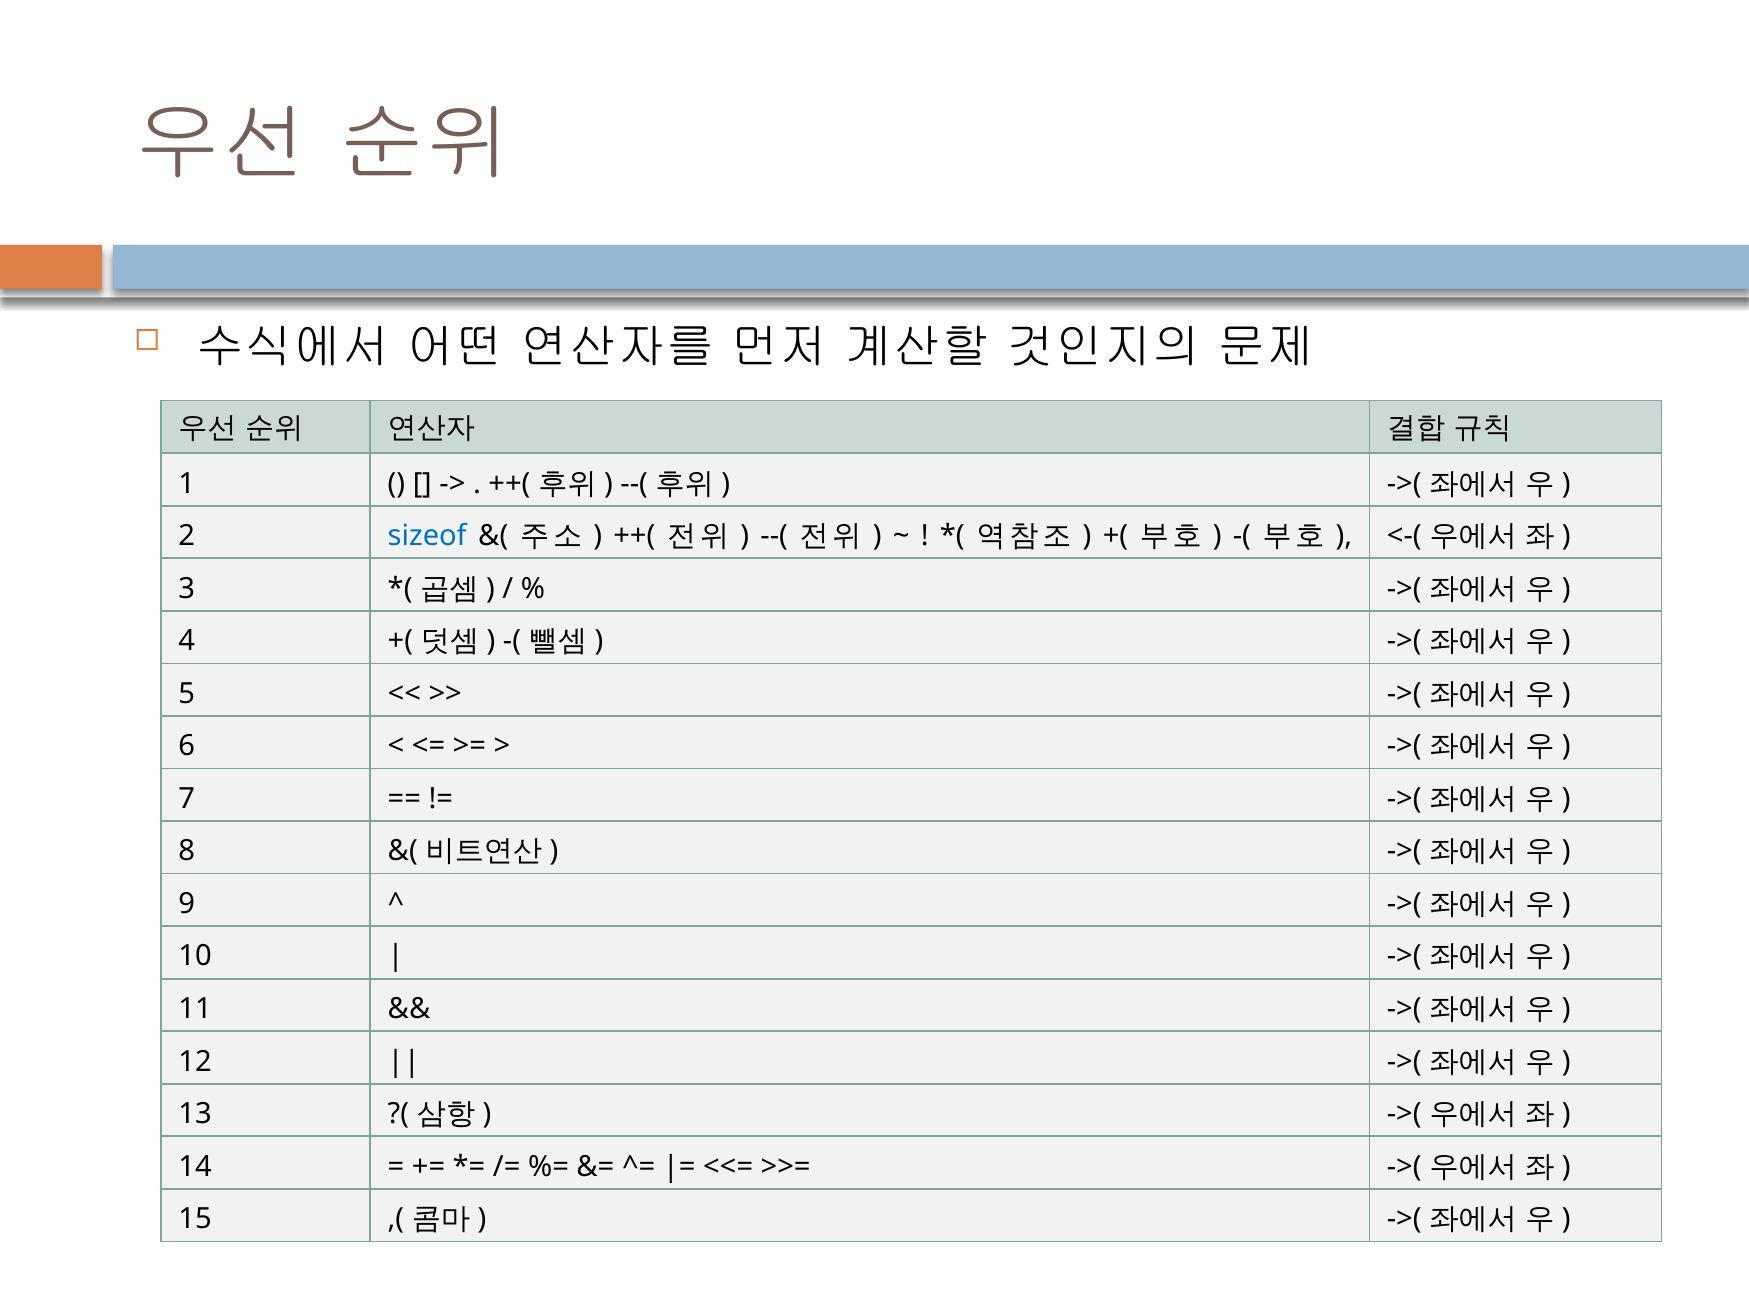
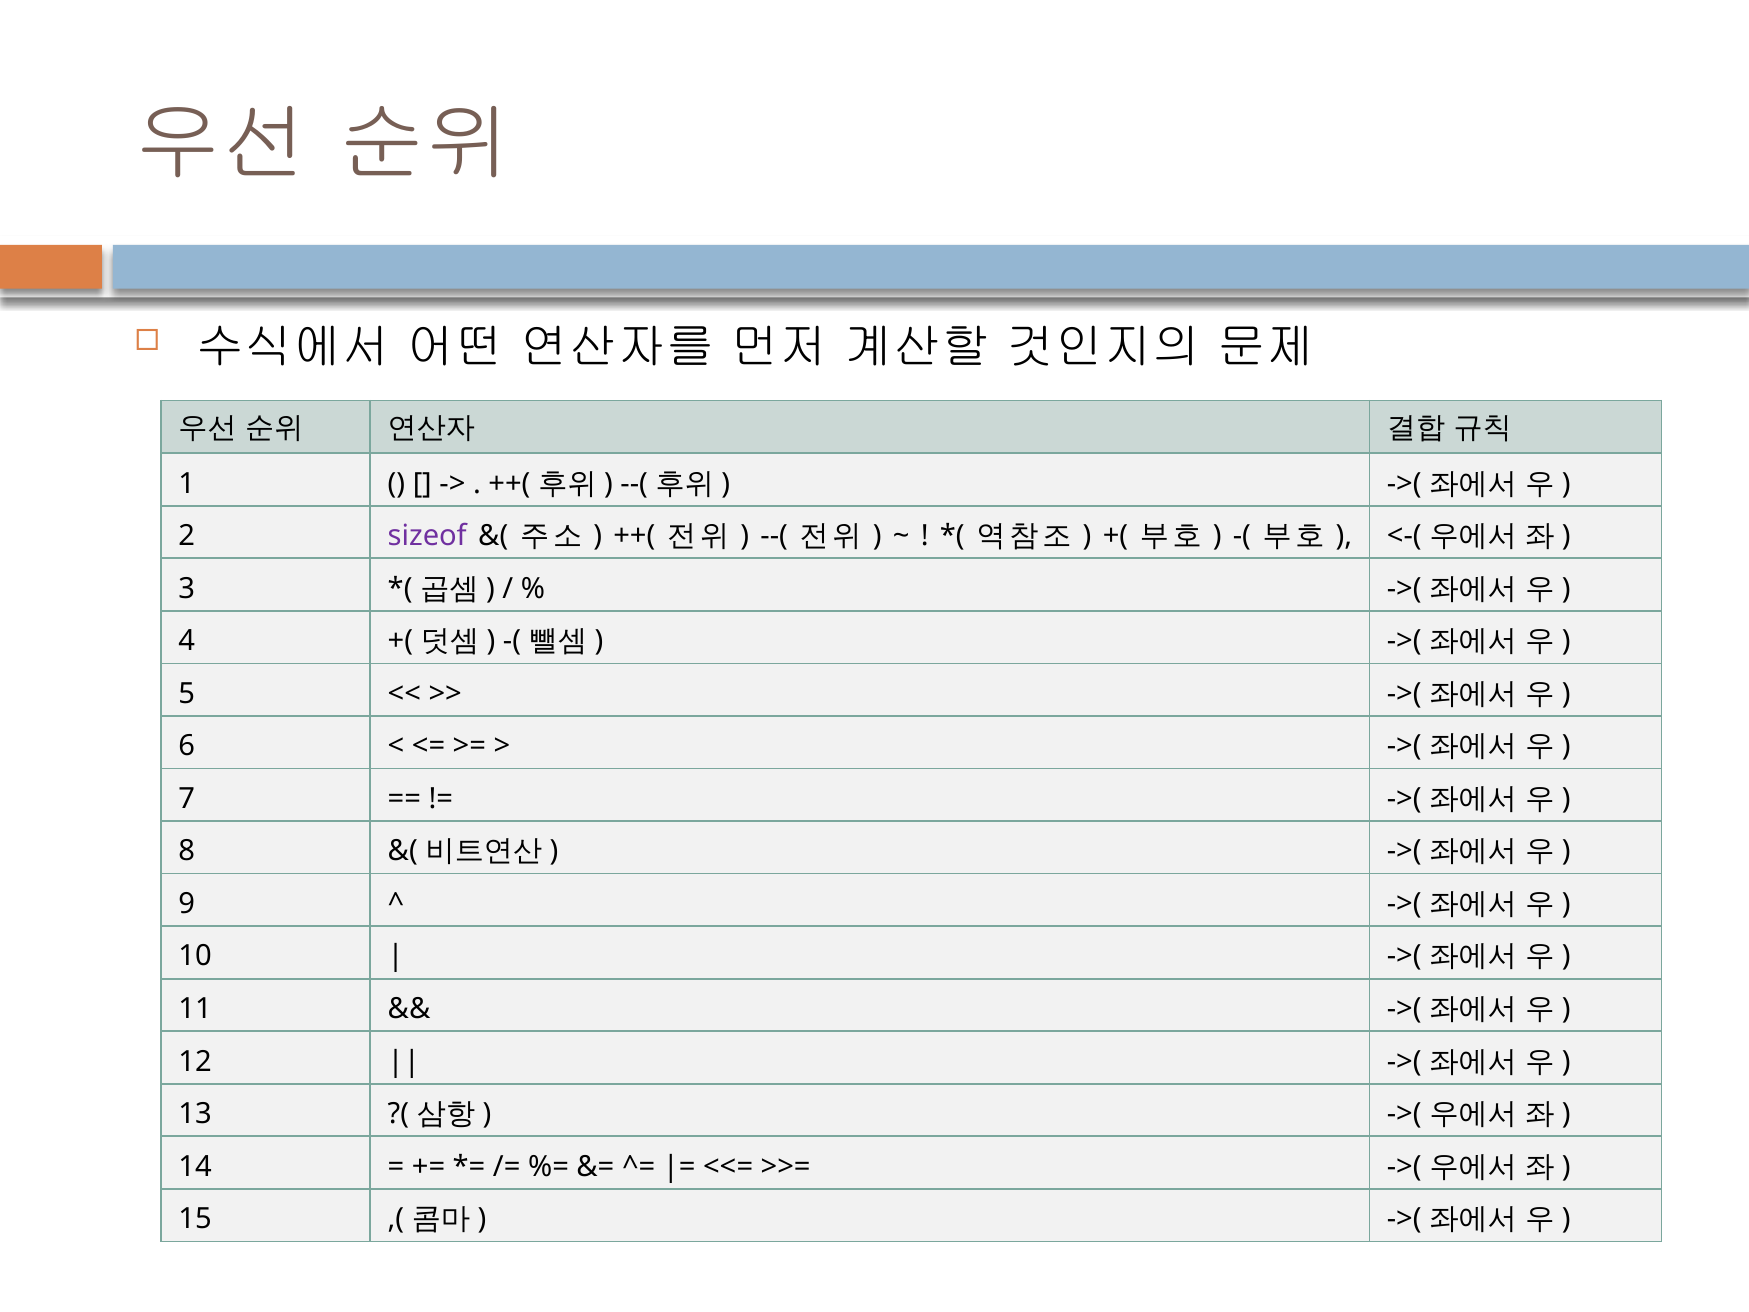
sizeof colour: blue -> purple
